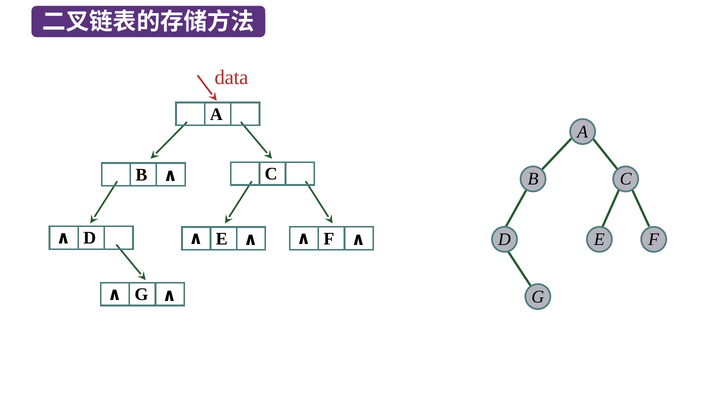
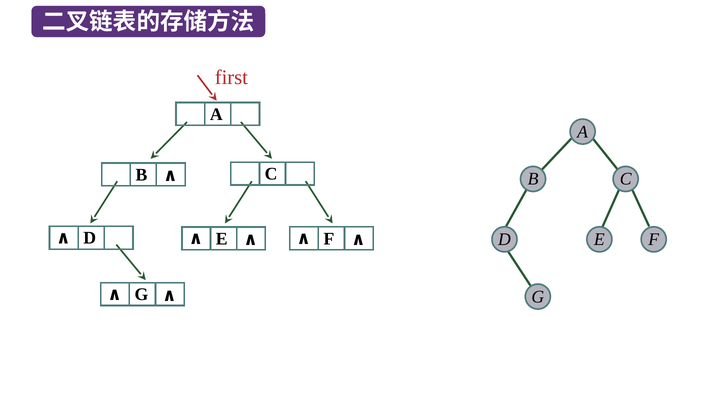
data: data -> first
